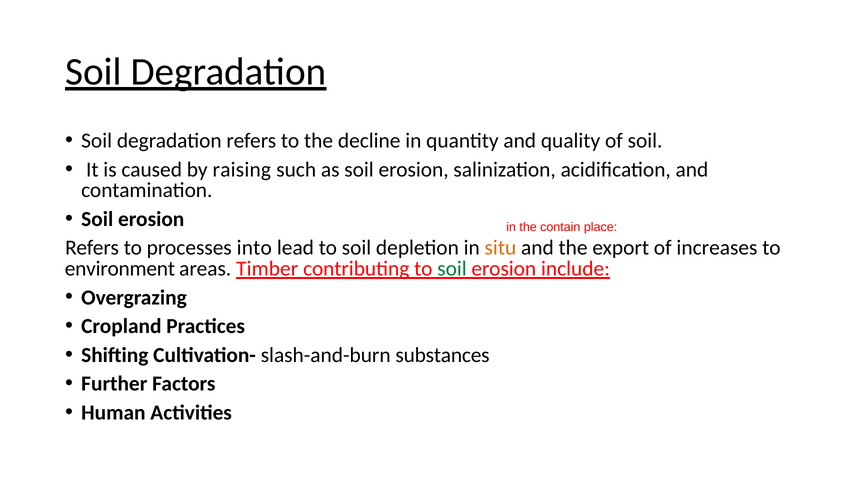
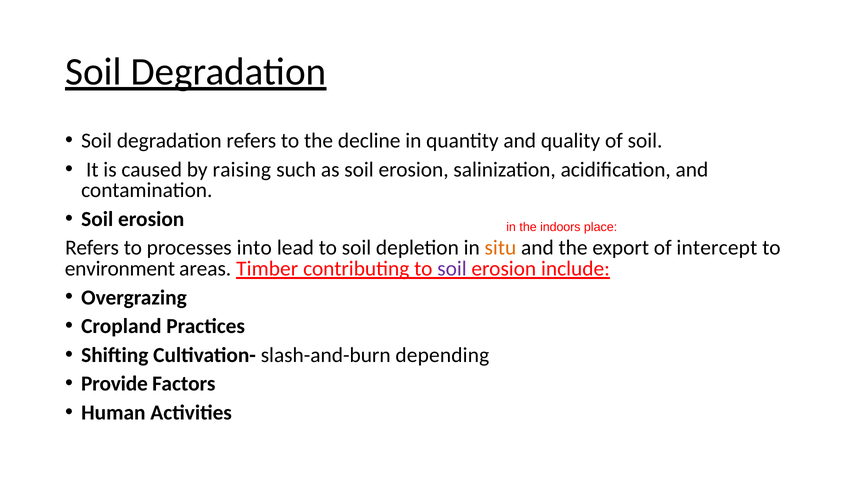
contain: contain -> indoors
increases: increases -> intercept
soil at (452, 269) colour: green -> purple
substances: substances -> depending
Further: Further -> Provide
